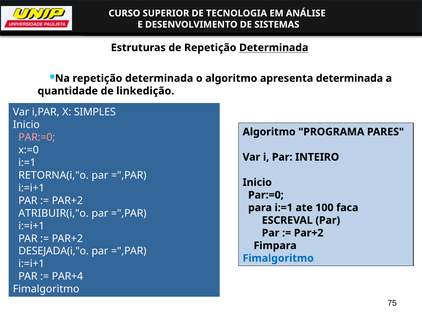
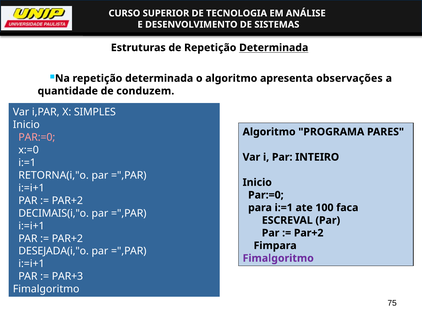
apresenta determinada: determinada -> observações
linkedição: linkedição -> conduzem
ATRIBUIR(i,"o: ATRIBUIR(i,"o -> DECIMAIS(i,"o
Fimalgoritmo at (278, 259) colour: blue -> purple
PAR+4: PAR+4 -> PAR+3
